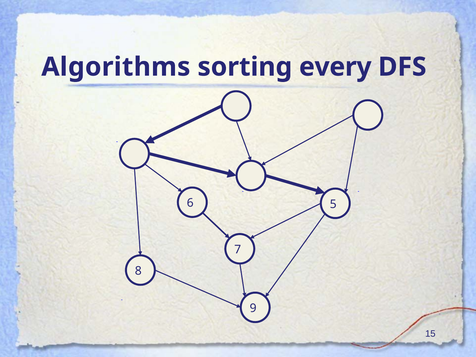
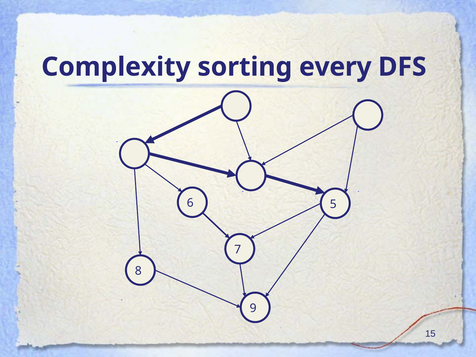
Algorithms: Algorithms -> Complexity
